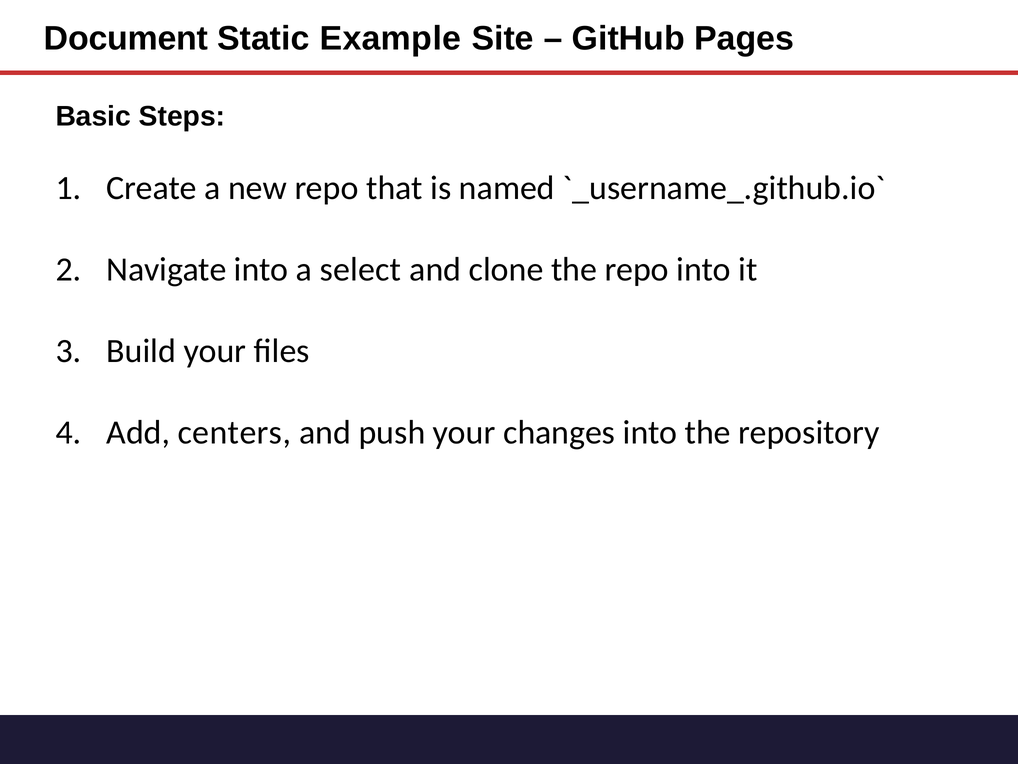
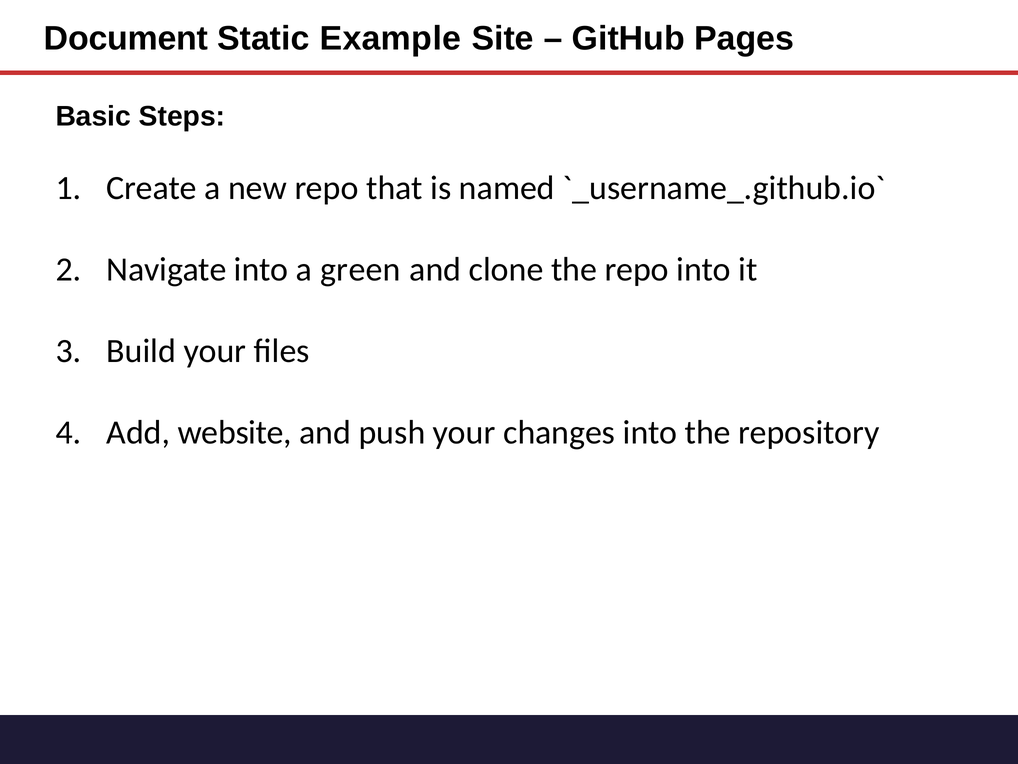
select: select -> green
centers: centers -> website
